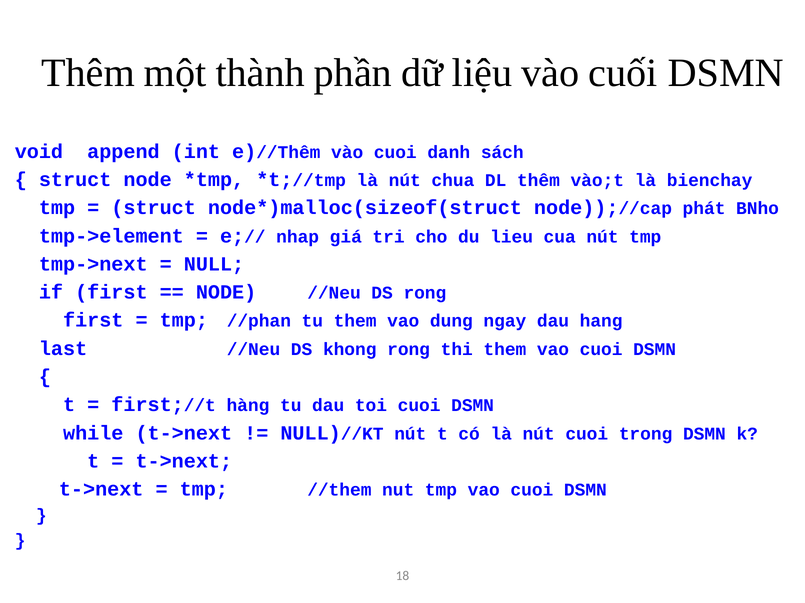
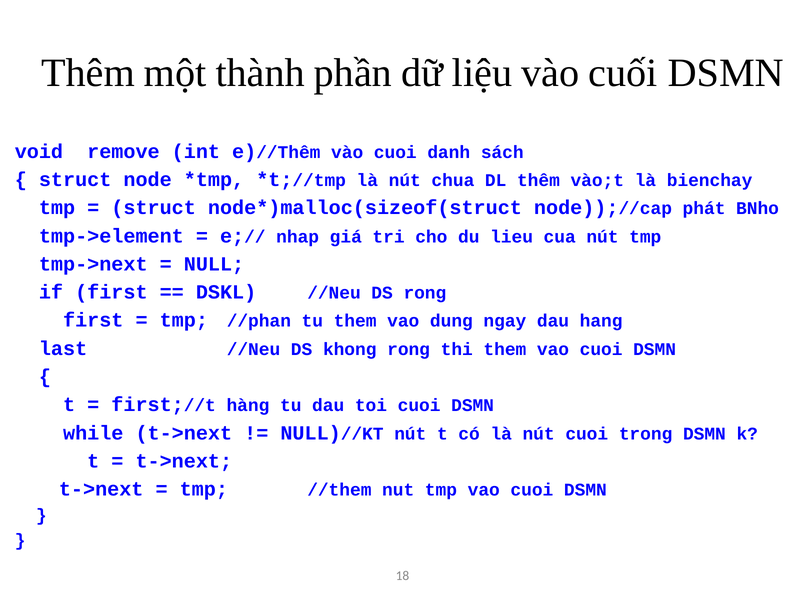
append: append -> remove
NODE at (226, 293): NODE -> DSKL
